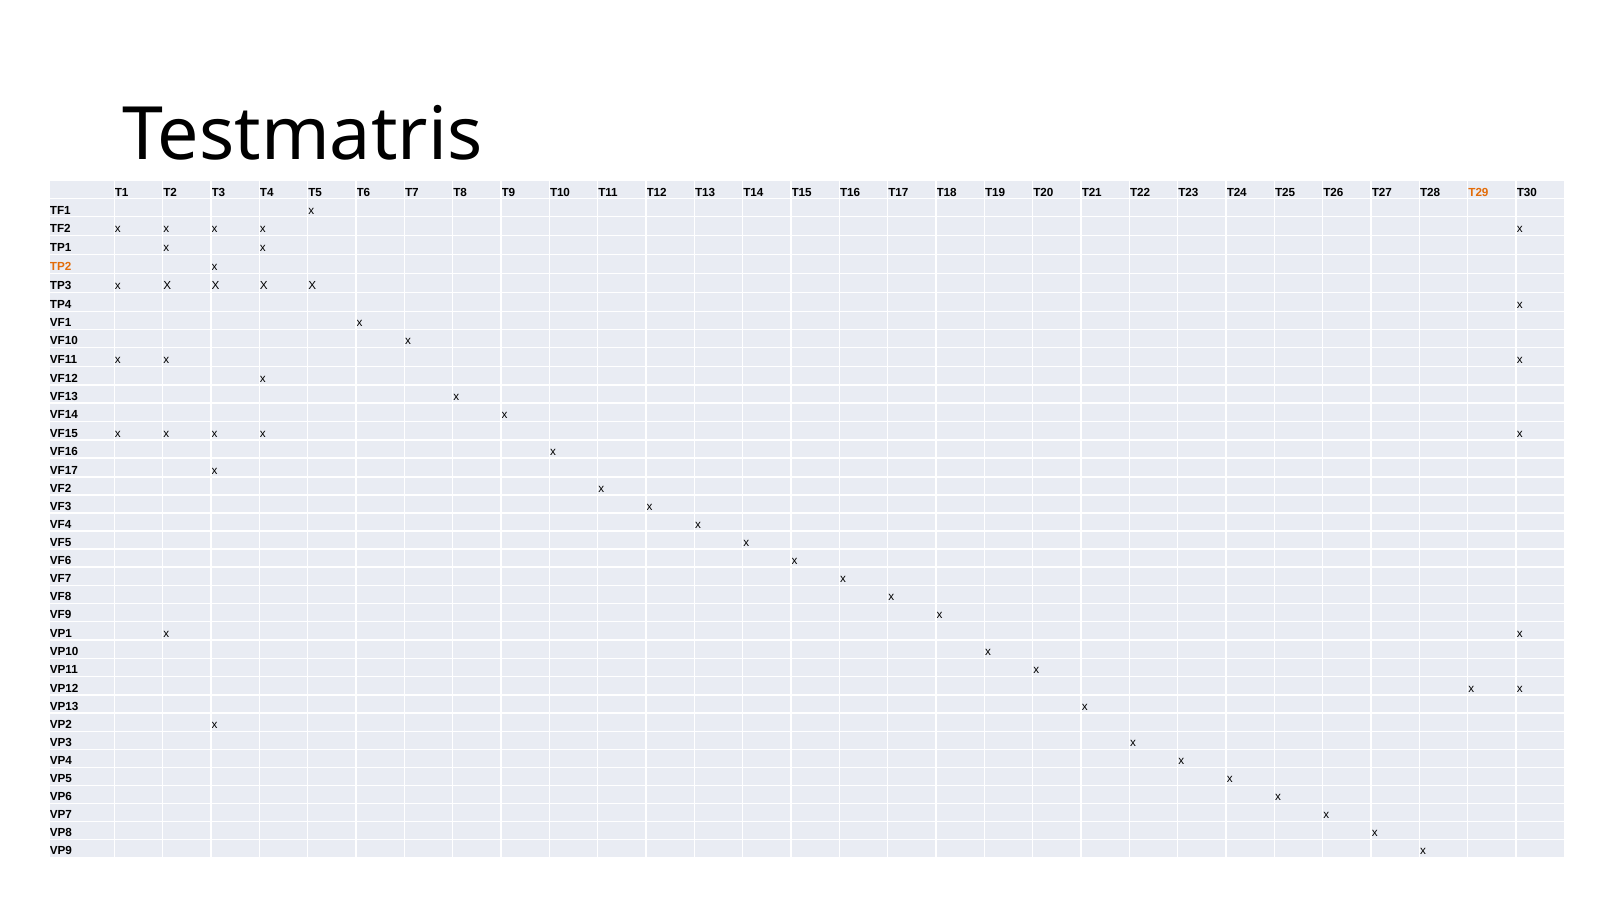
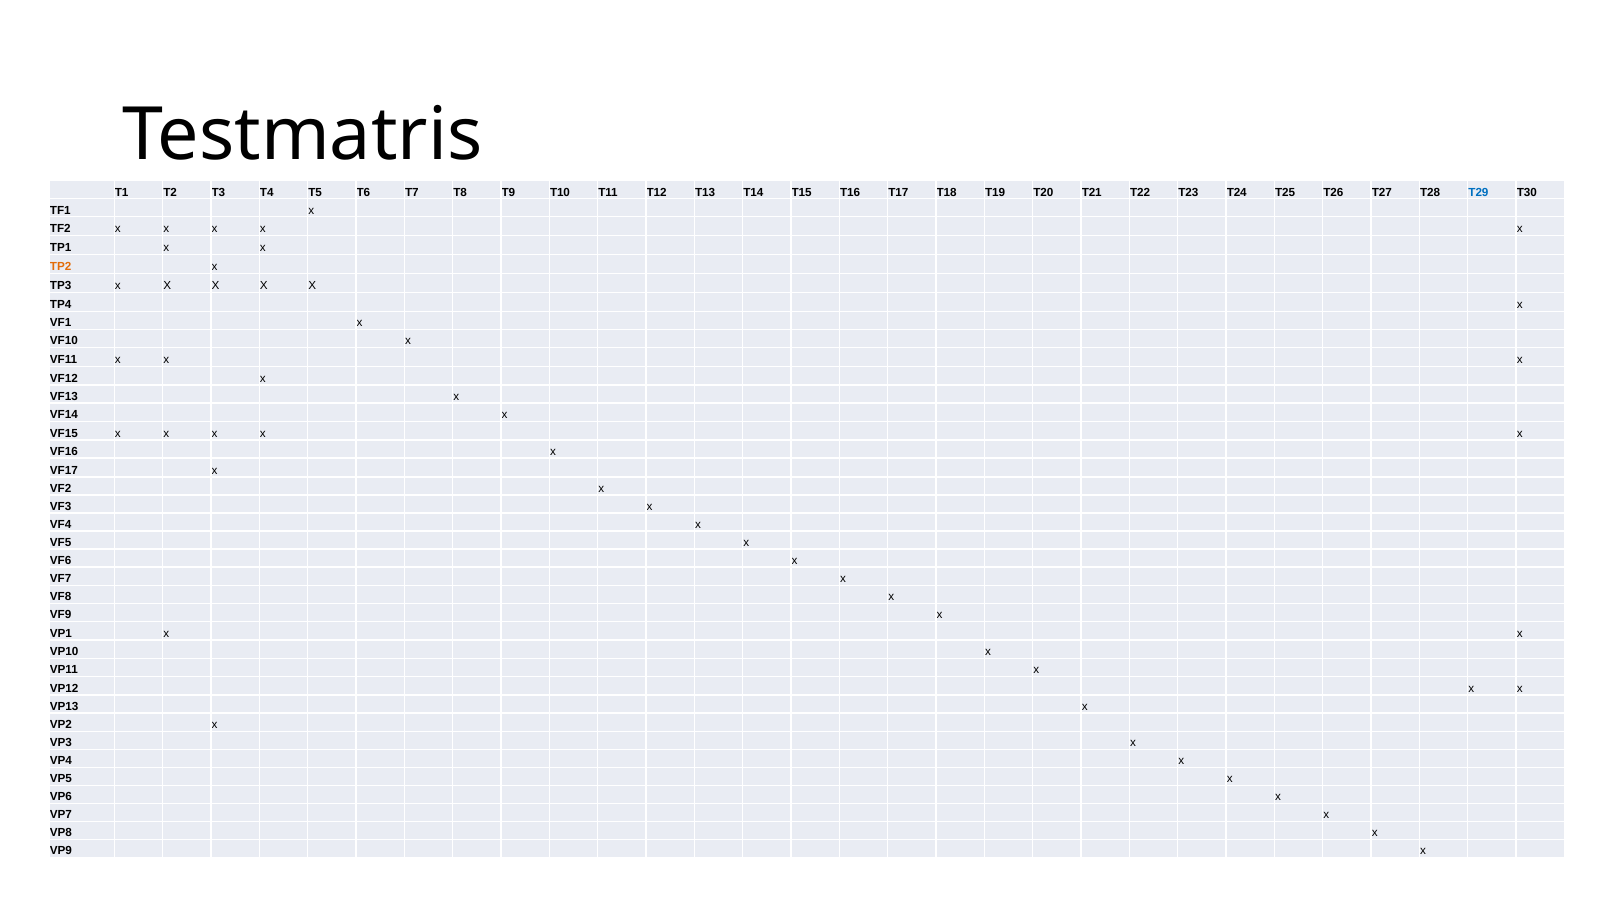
T29 colour: orange -> blue
